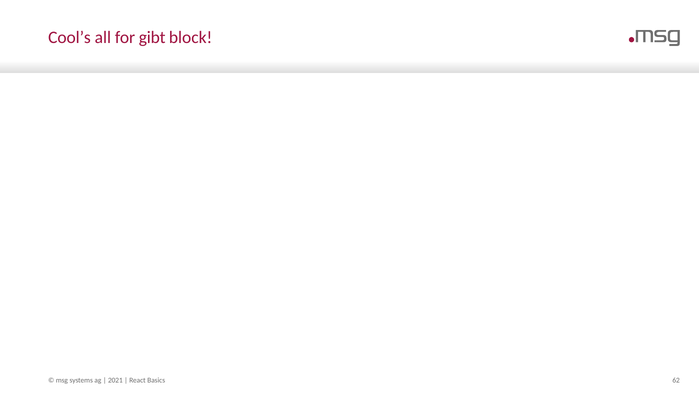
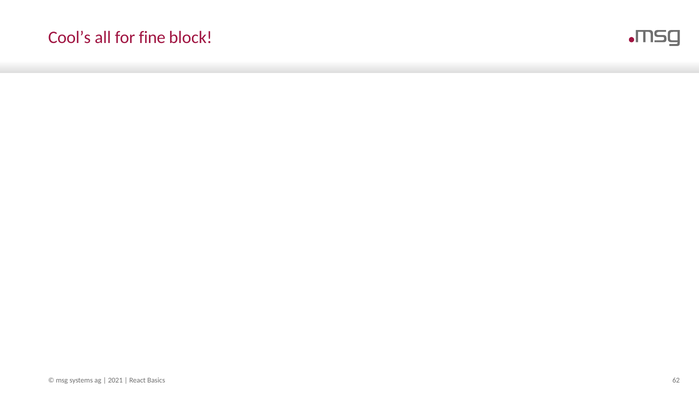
gibt: gibt -> fine
